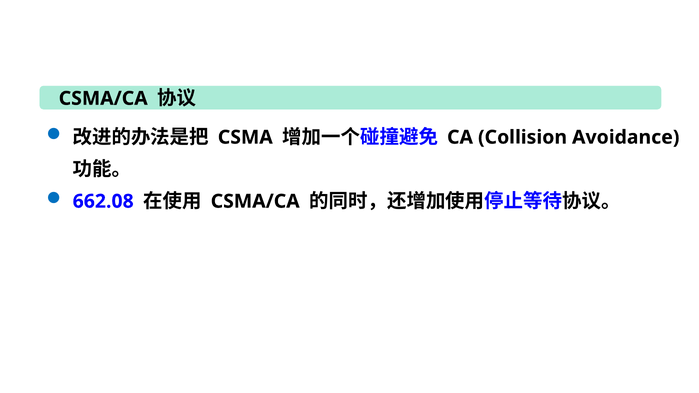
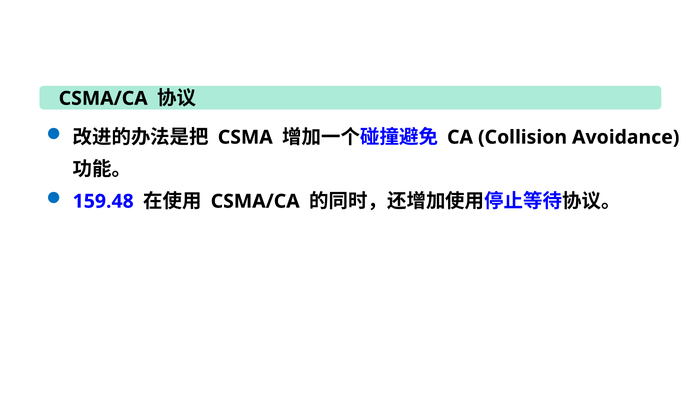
662.08: 662.08 -> 159.48
